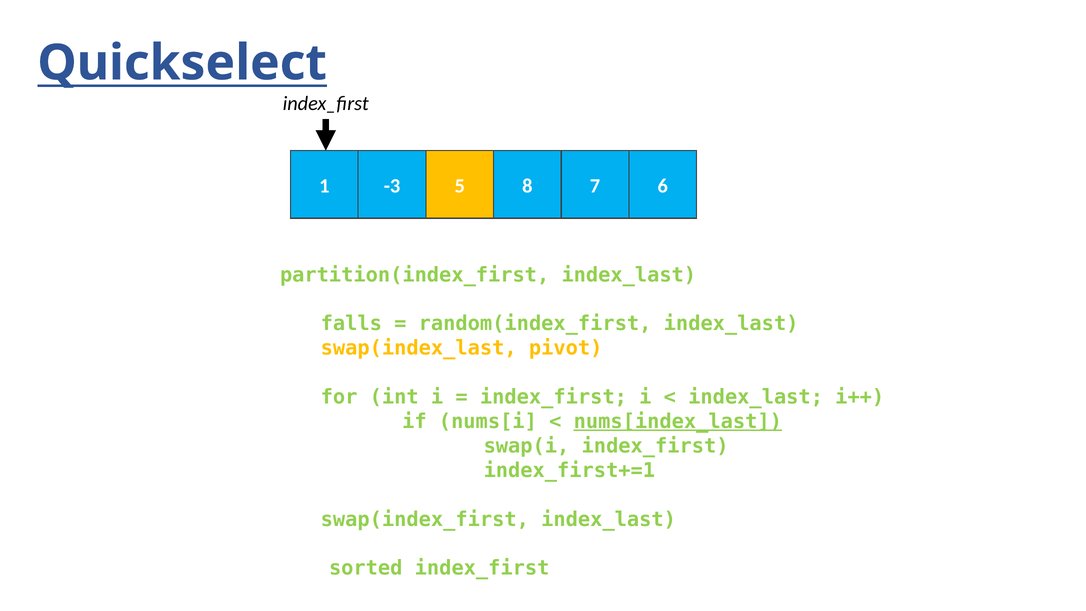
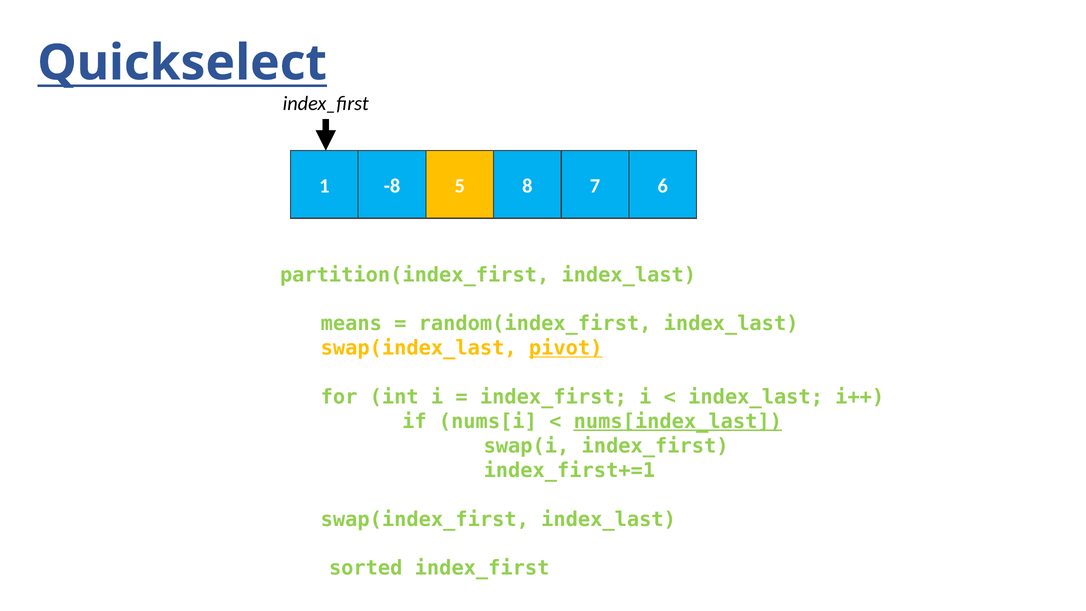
-3: -3 -> -8
falls: falls -> means
pivot underline: none -> present
